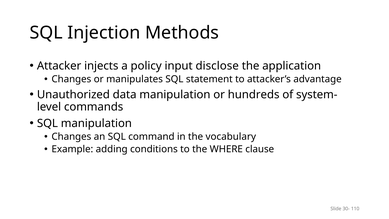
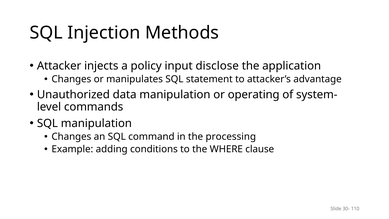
hundreds: hundreds -> operating
vocabulary: vocabulary -> processing
